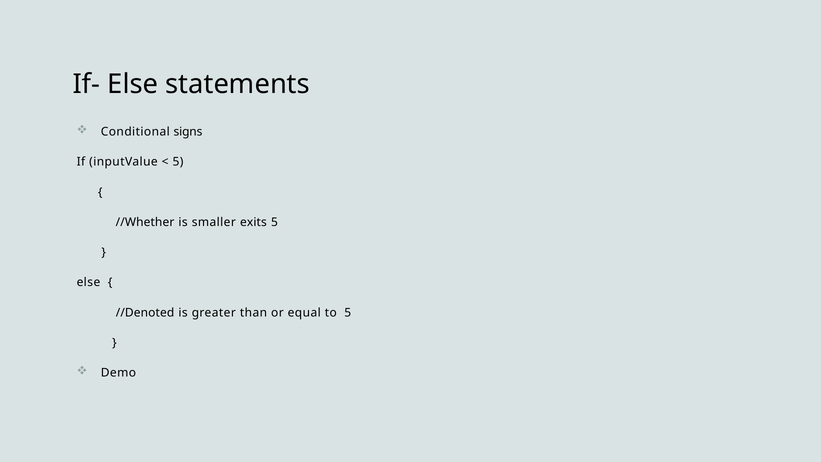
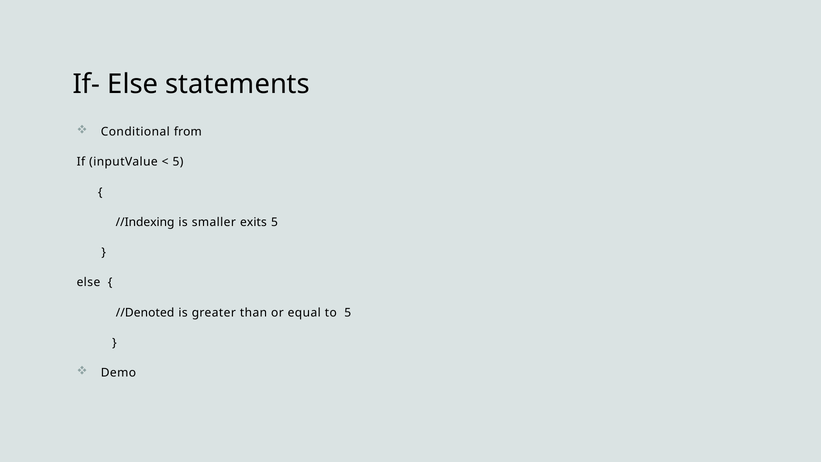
signs: signs -> from
//Whether: //Whether -> //Indexing
